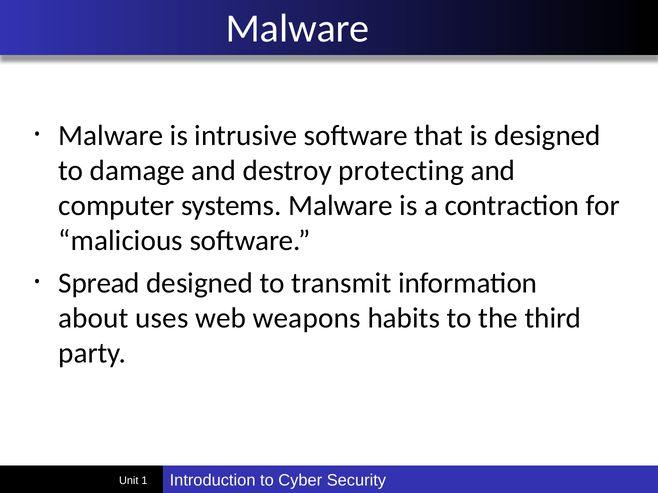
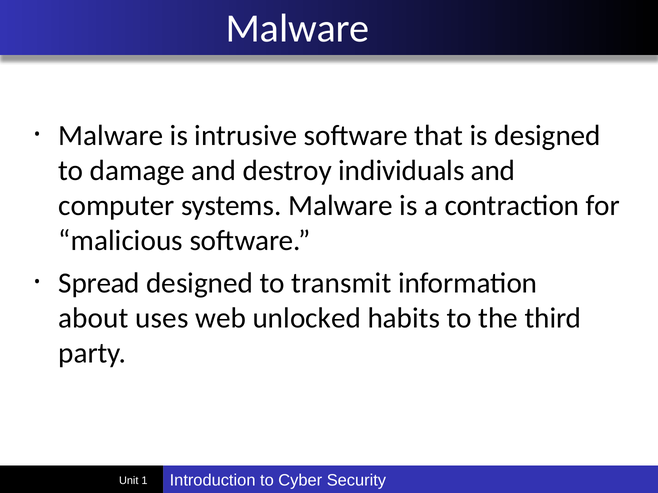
protecting: protecting -> individuals
weapons: weapons -> unlocked
